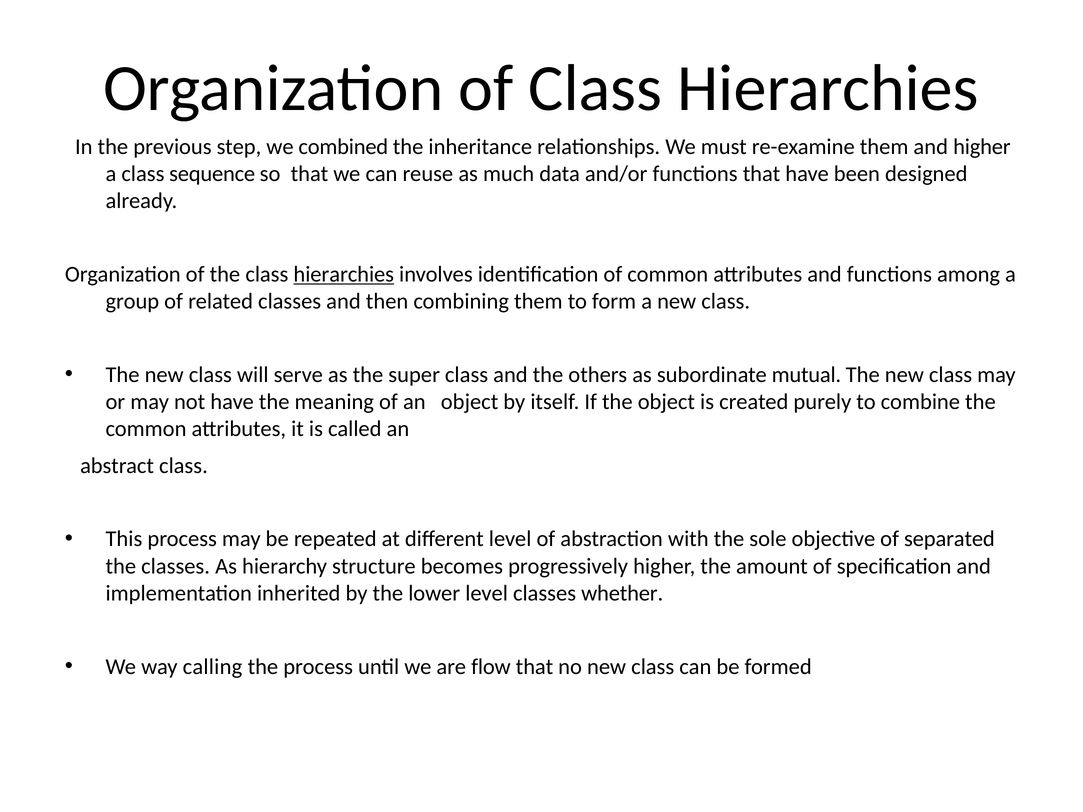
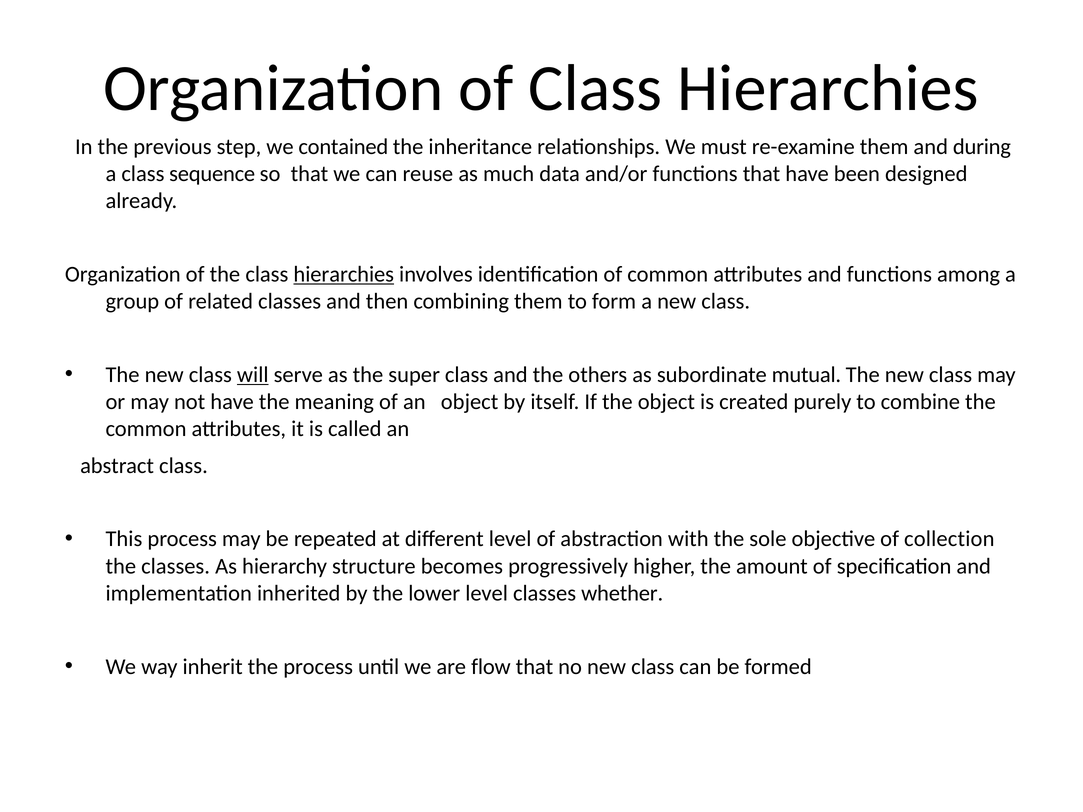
combined: combined -> contained
and higher: higher -> during
will underline: none -> present
separated: separated -> collection
calling: calling -> inherit
